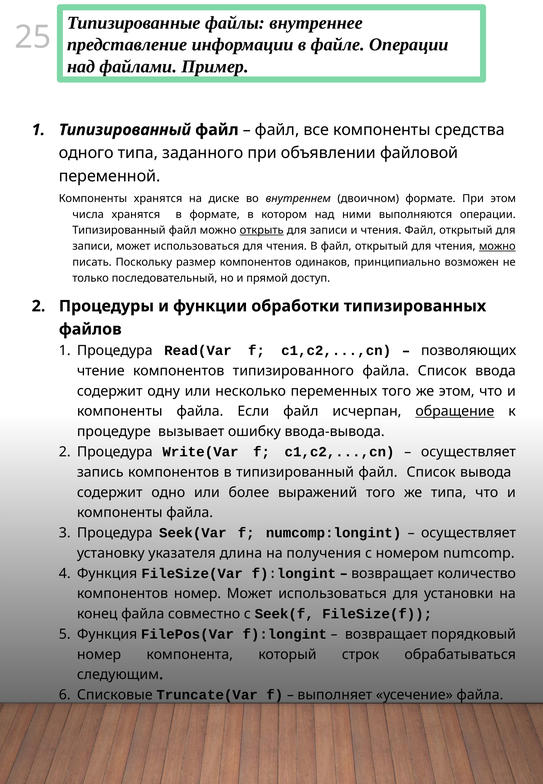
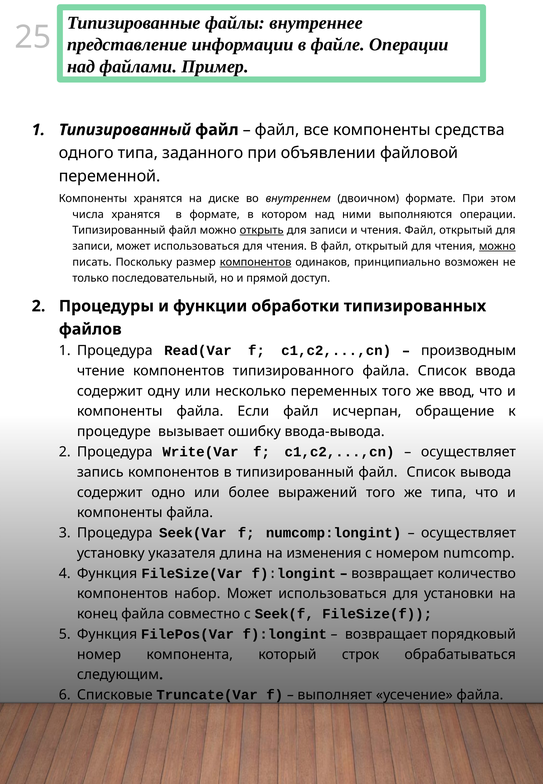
компонентов at (256, 262) underline: none -> present
позволяющих: позволяющих -> производным
же этом: этом -> ввод
обращение underline: present -> none
получения: получения -> изменения
компонентов номер: номер -> набор
